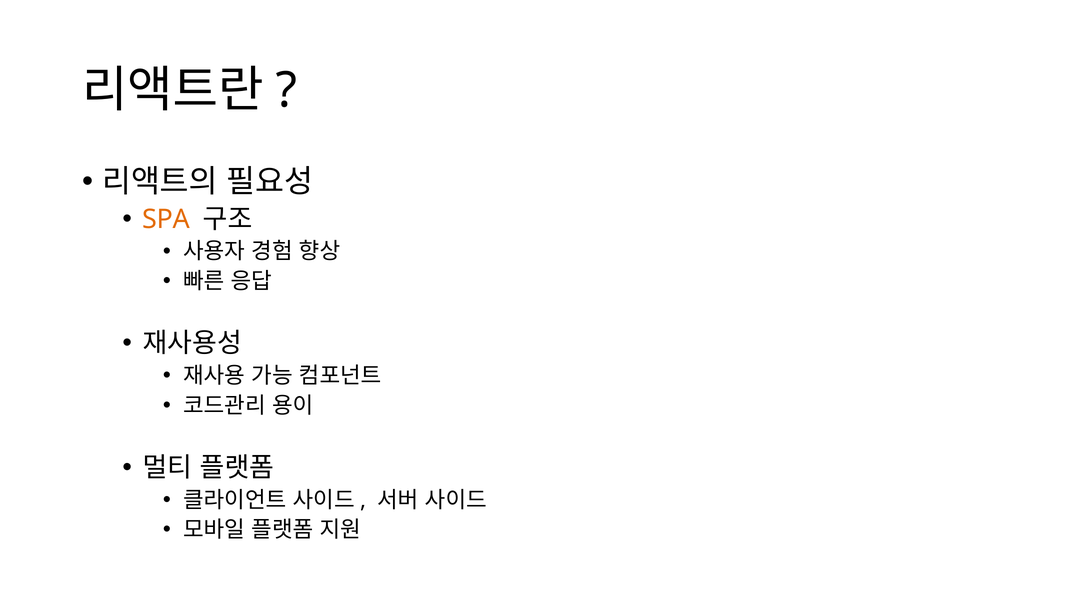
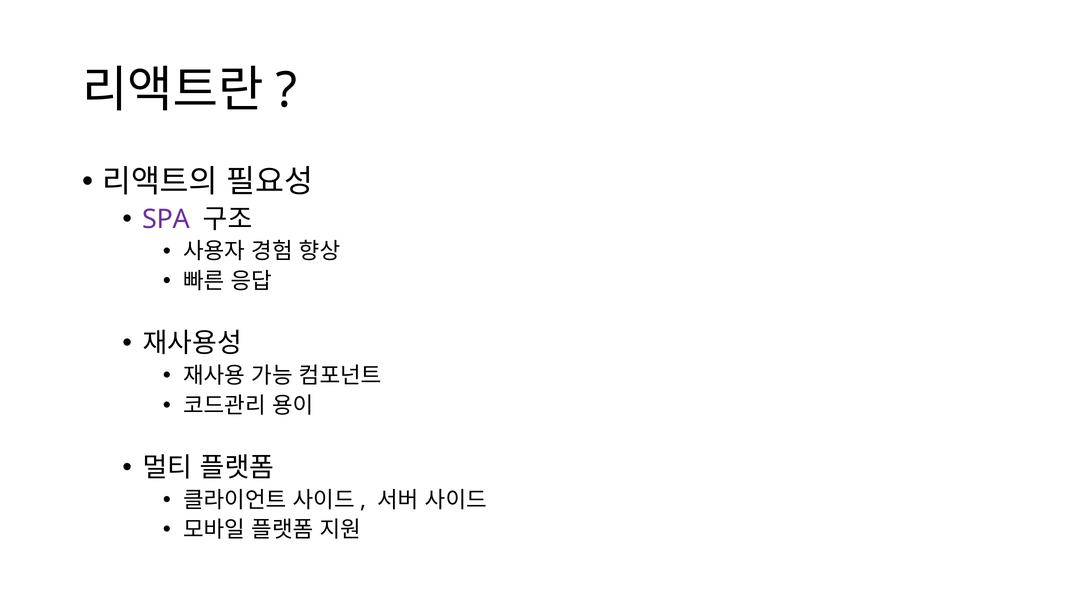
SPA colour: orange -> purple
